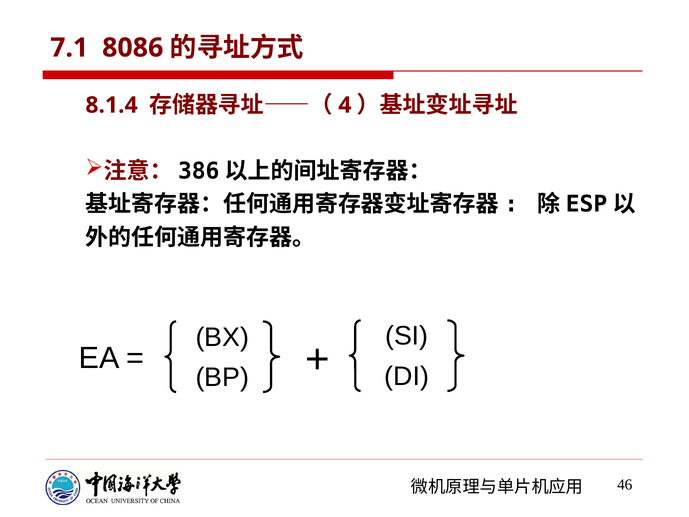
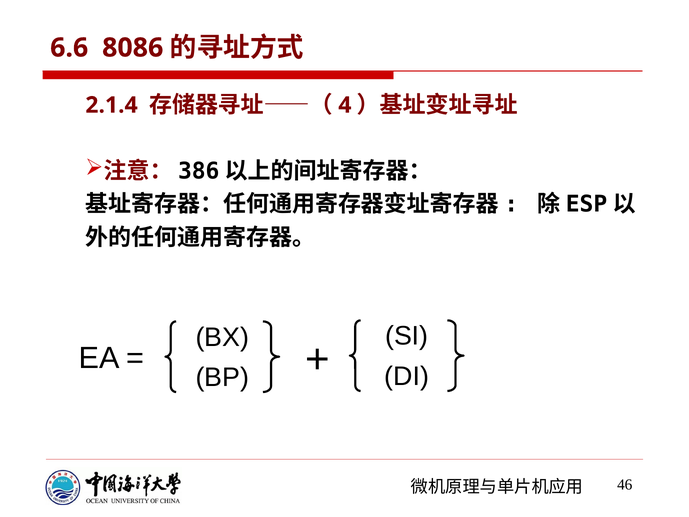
7.1: 7.1 -> 6.6
8.1.4: 8.1.4 -> 2.1.4
